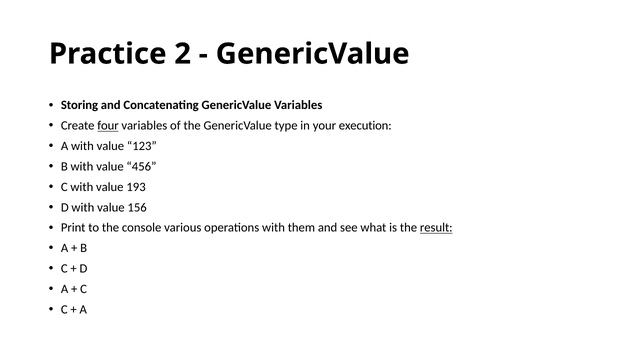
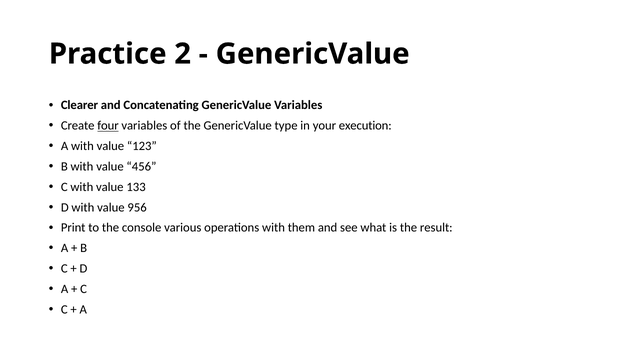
Storing: Storing -> Clearer
193: 193 -> 133
156: 156 -> 956
result underline: present -> none
